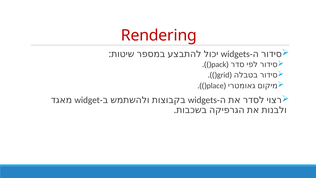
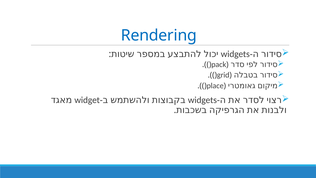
Rendering colour: red -> blue
